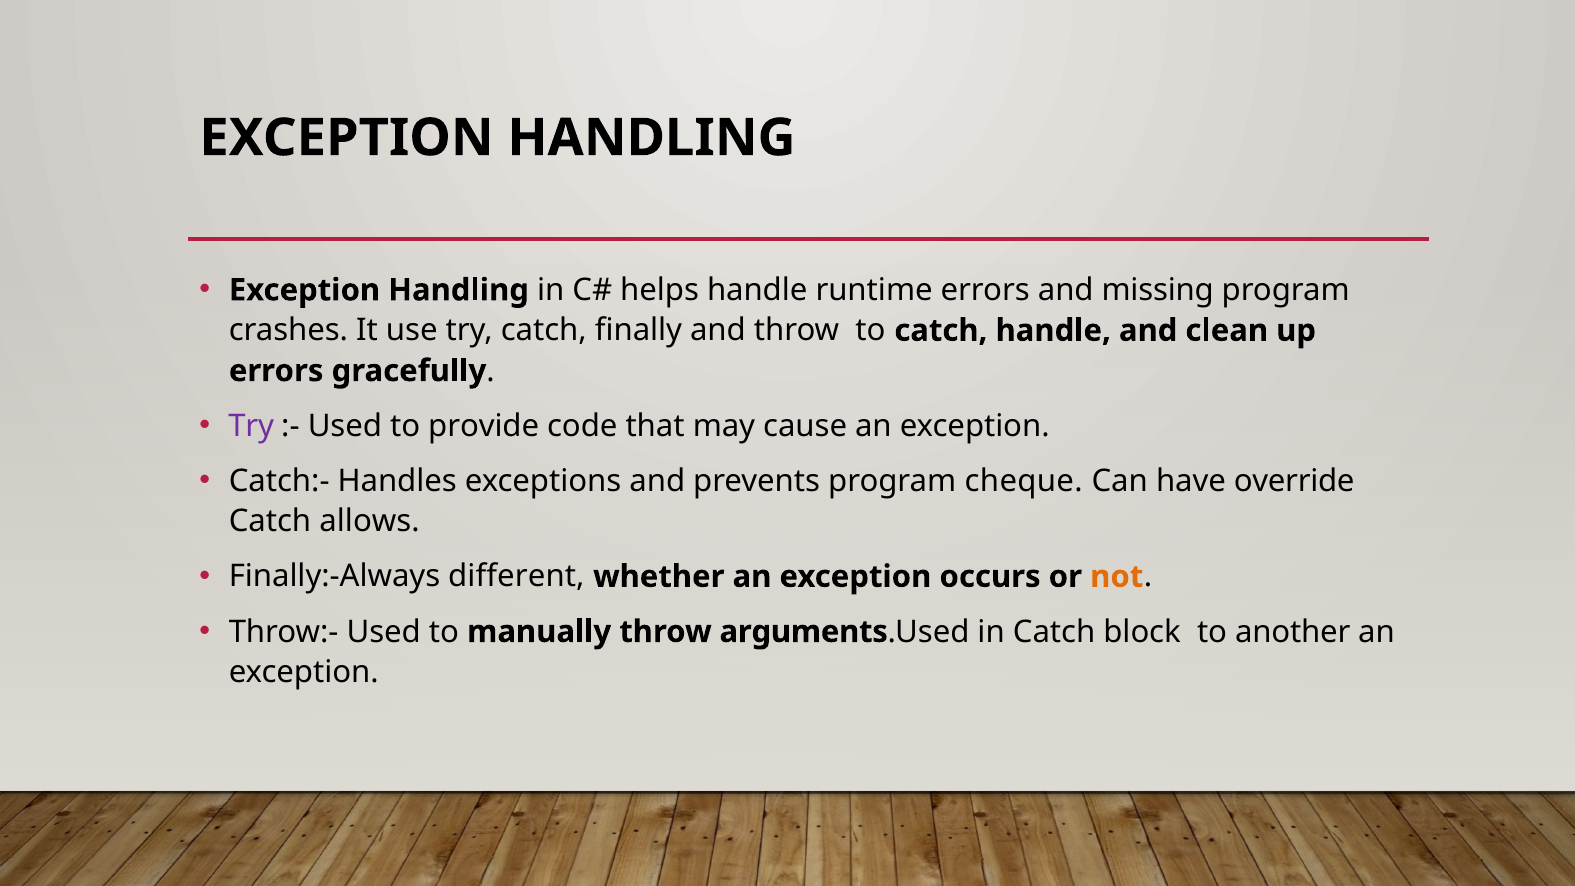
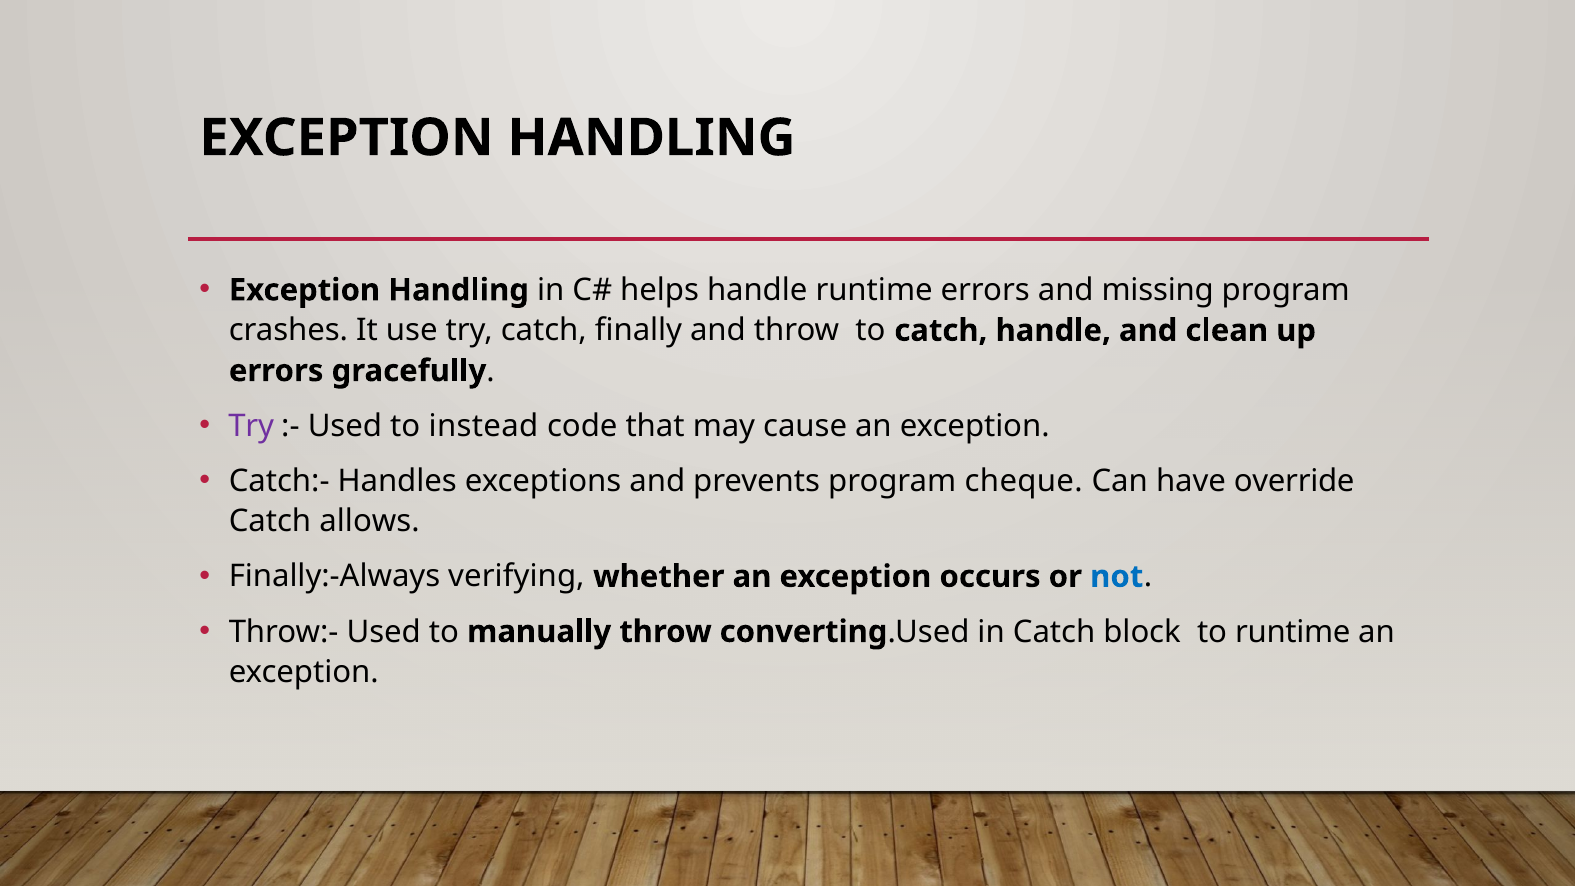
provide: provide -> instead
different: different -> verifying
not colour: orange -> blue
arguments: arguments -> converting
to another: another -> runtime
